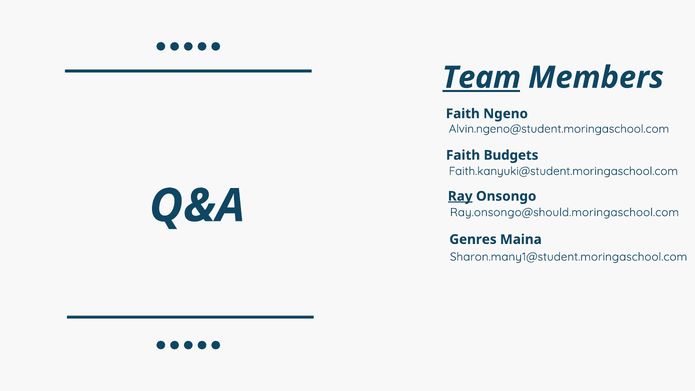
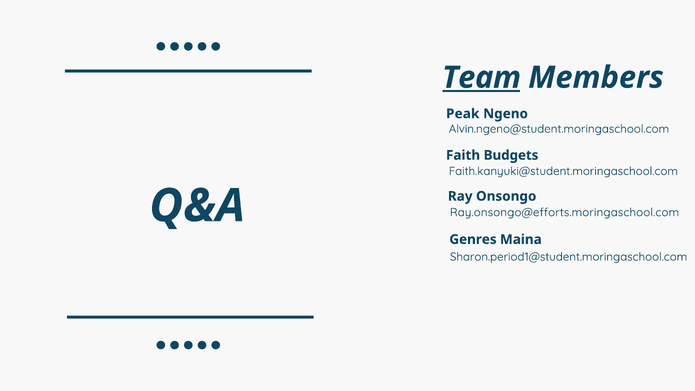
Faith at (463, 114): Faith -> Peak
Ray underline: present -> none
Ray.onsongo@should.moringaschool.com: Ray.onsongo@should.moringaschool.com -> Ray.onsongo@efforts.moringaschool.com
Sharon.many1@student.moringaschool.com: Sharon.many1@student.moringaschool.com -> Sharon.period1@student.moringaschool.com
